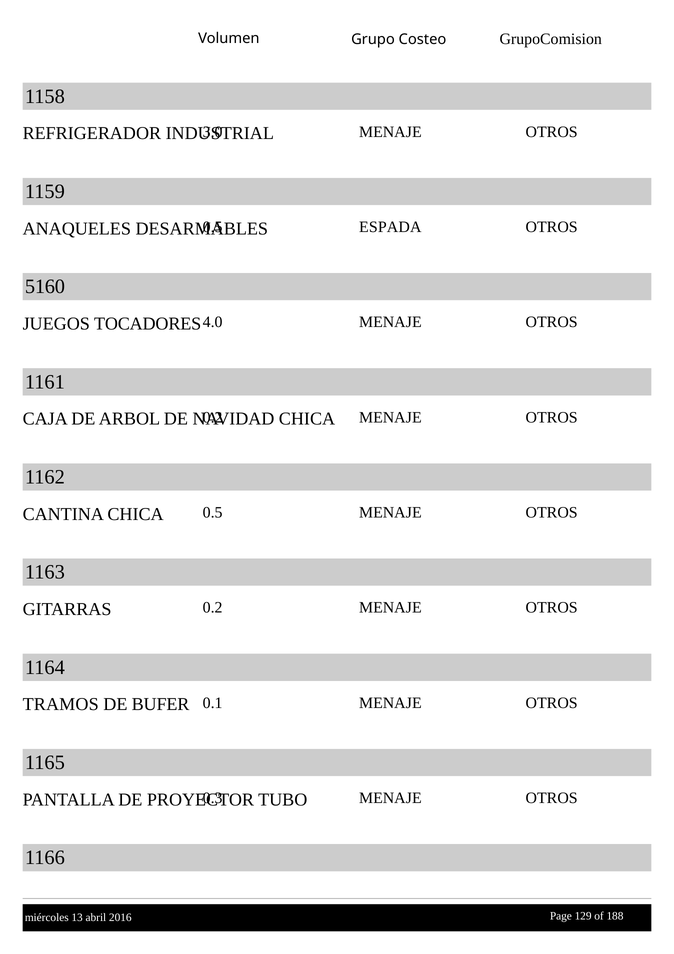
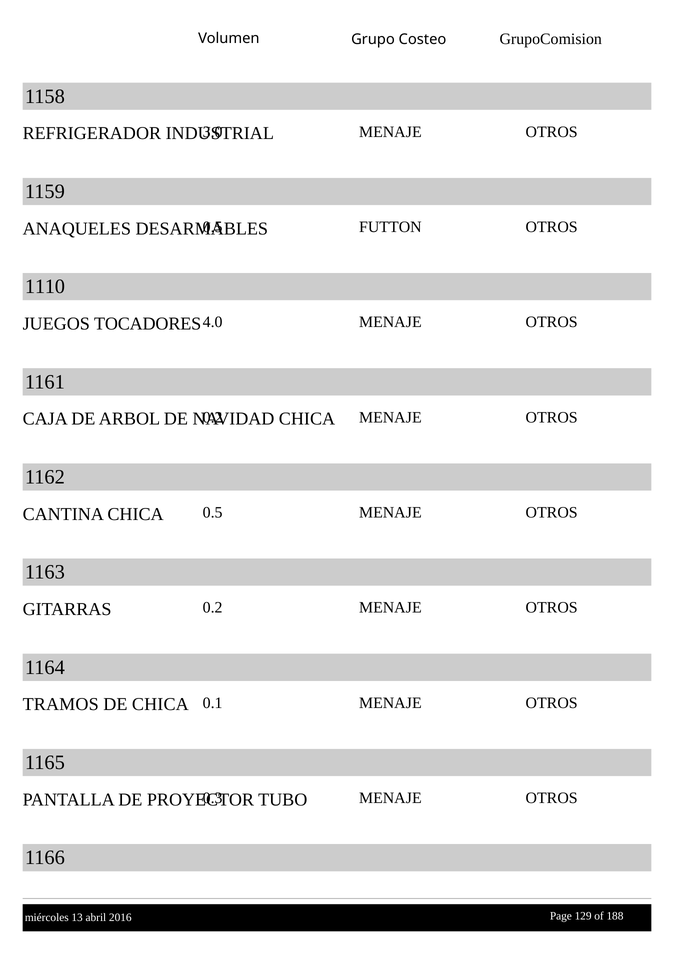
ESPADA: ESPADA -> FUTTON
5160: 5160 -> 1110
DE BUFER: BUFER -> CHICA
